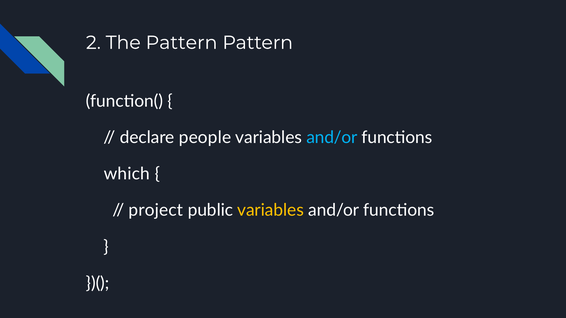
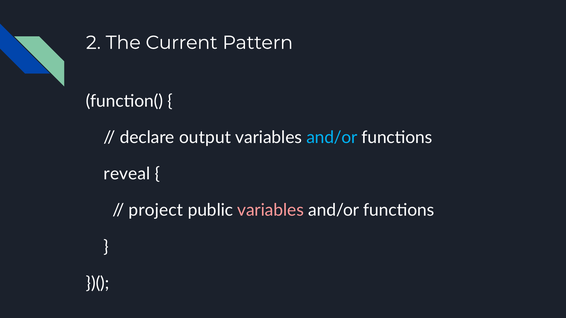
The Pattern: Pattern -> Current
people: people -> output
which: which -> reveal
variables at (270, 211) colour: yellow -> pink
